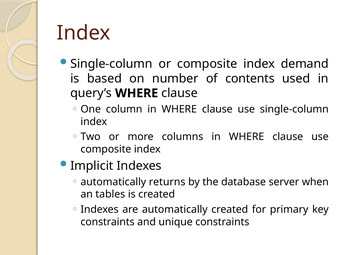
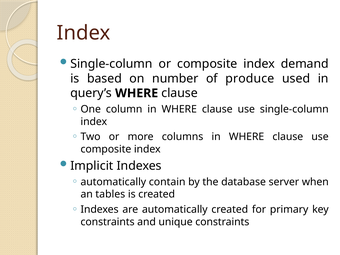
contents: contents -> produce
returns: returns -> contain
